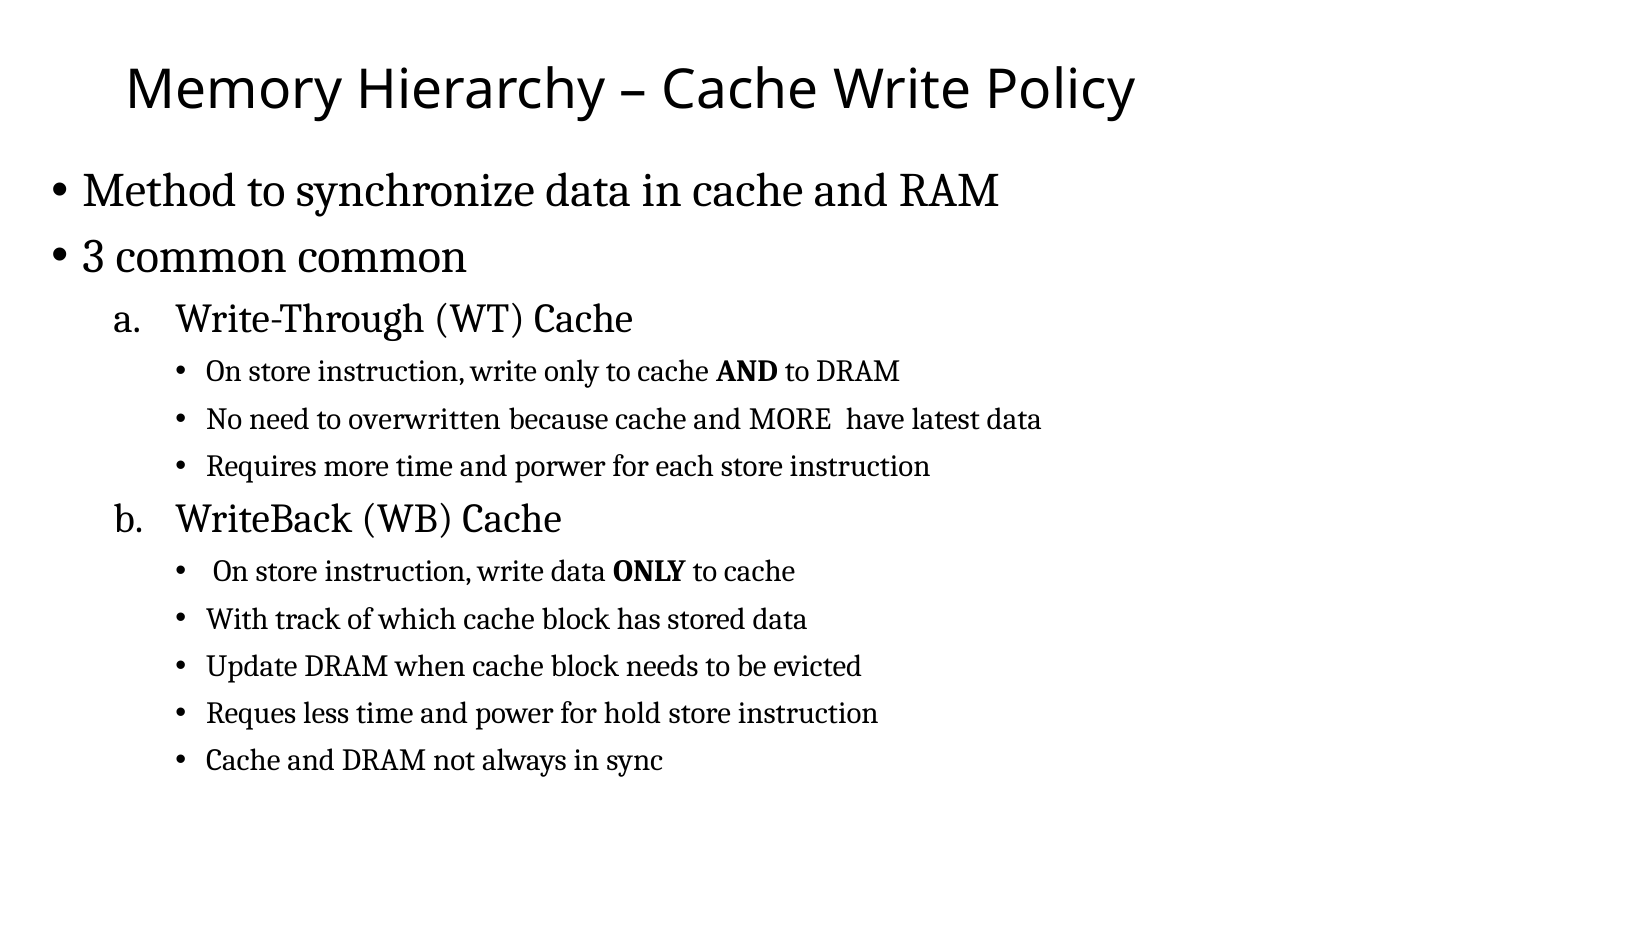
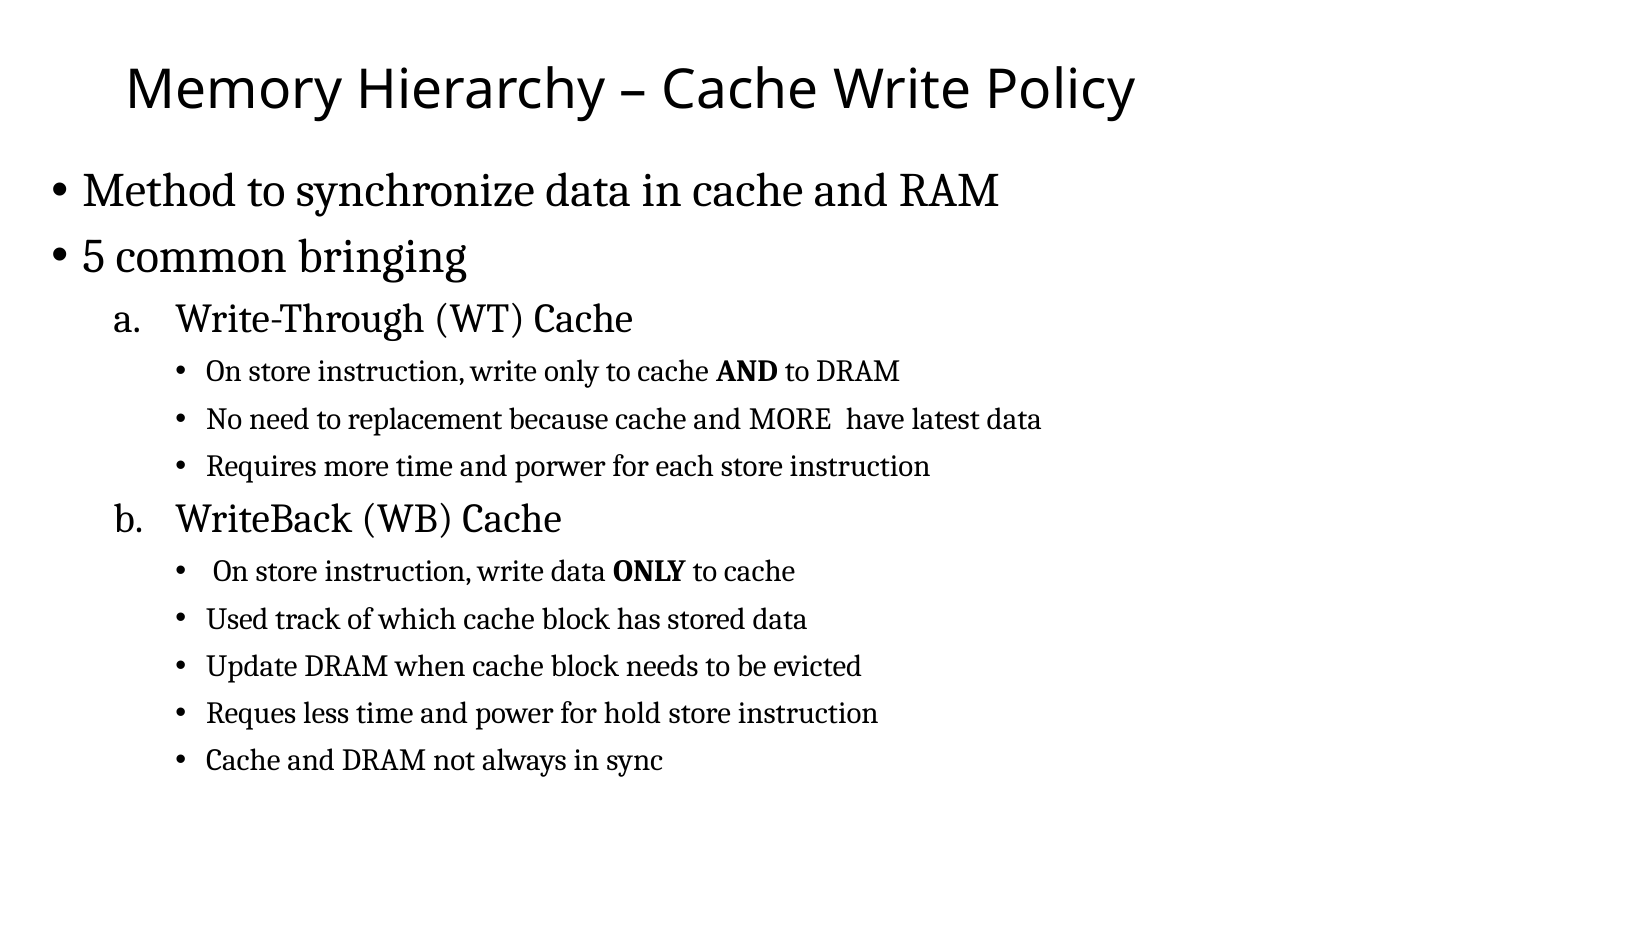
3: 3 -> 5
common common: common -> bringing
overwritten: overwritten -> replacement
With: With -> Used
